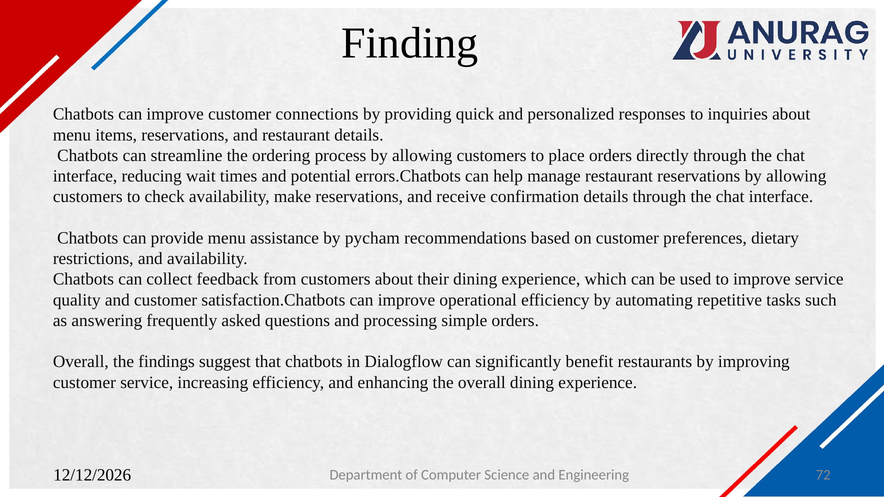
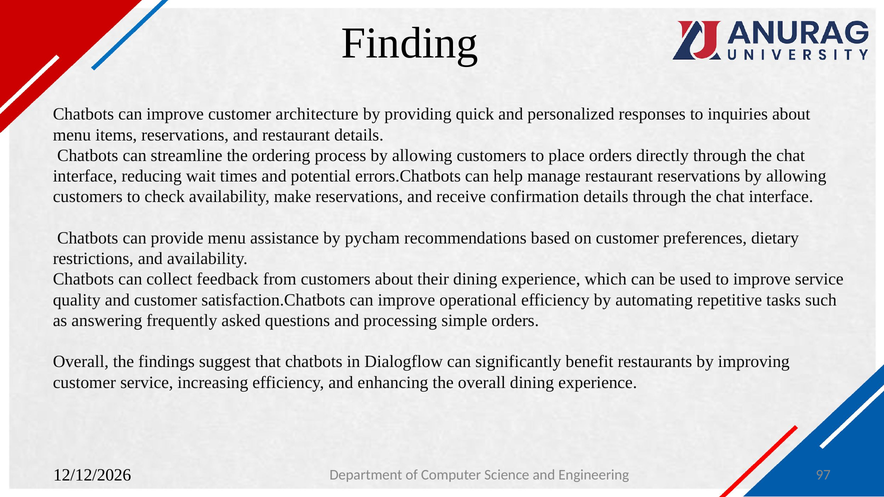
connections: connections -> architecture
72: 72 -> 97
